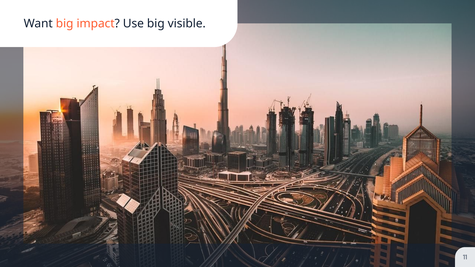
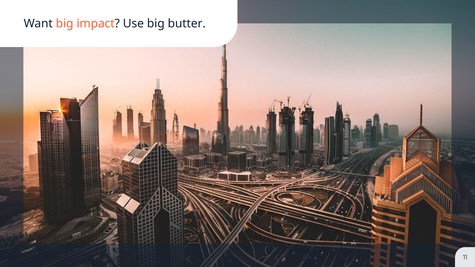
visible: visible -> butter
